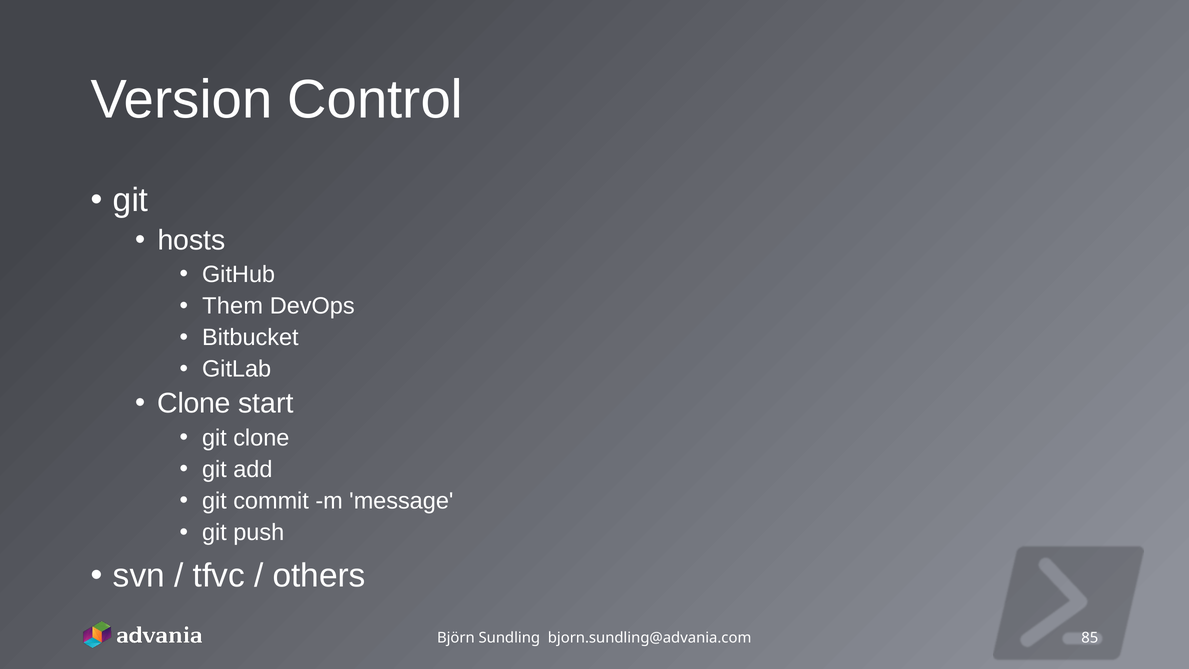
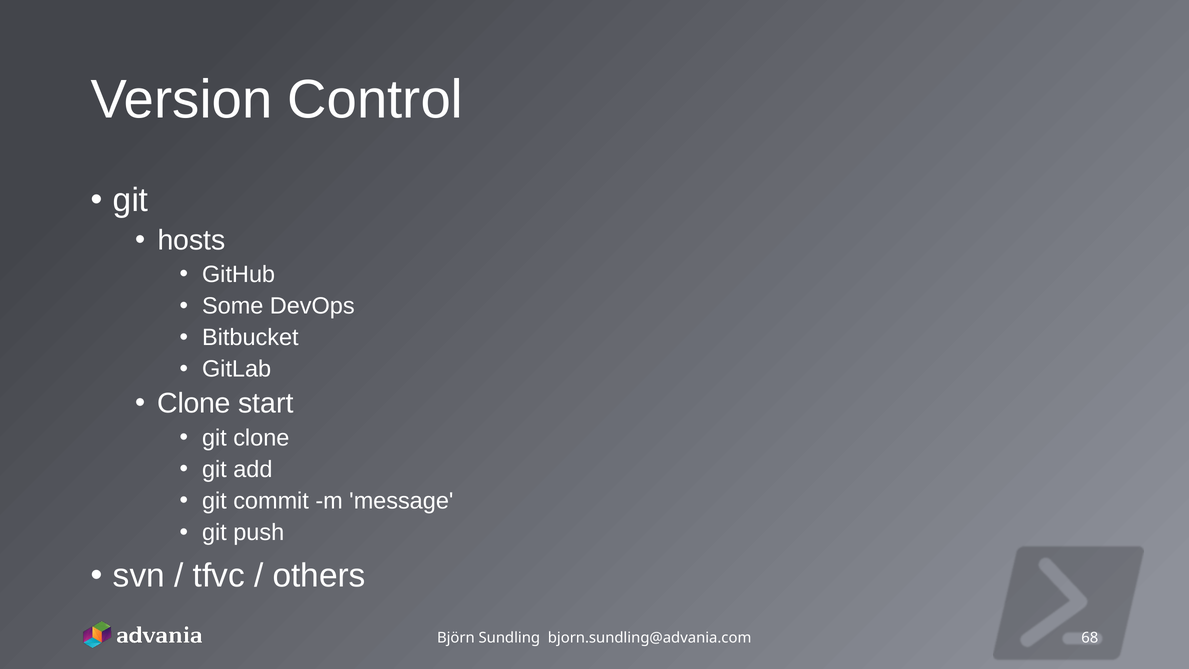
Them: Them -> Some
85: 85 -> 68
